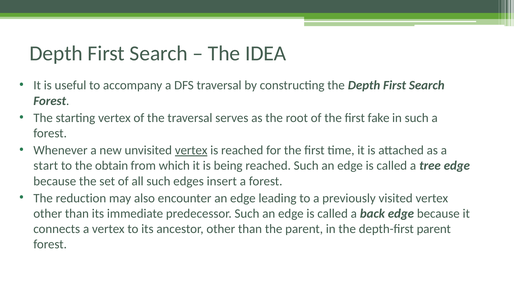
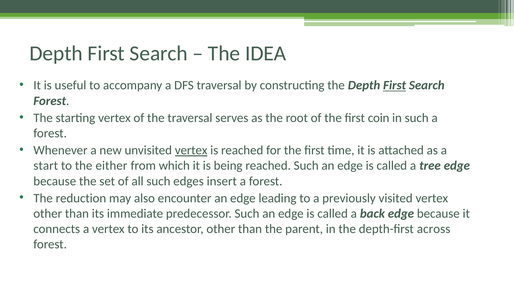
First at (395, 85) underline: none -> present
fake: fake -> coin
obtain: obtain -> either
depth-first parent: parent -> across
